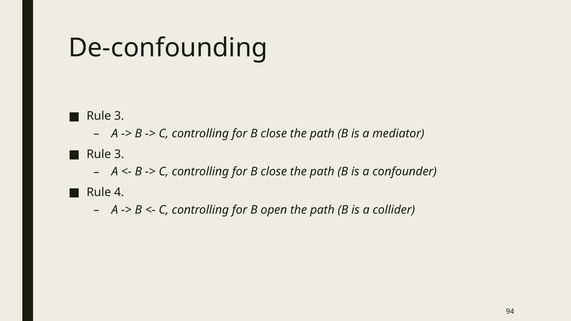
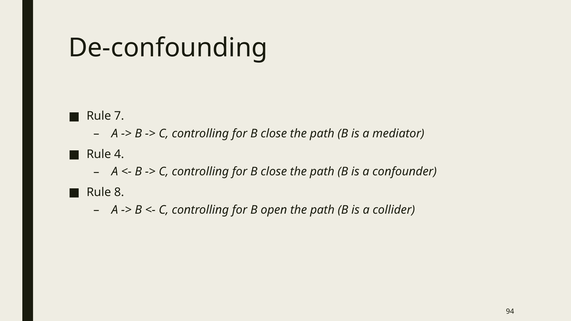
3 at (119, 116): 3 -> 7
3 at (119, 154): 3 -> 4
4: 4 -> 8
